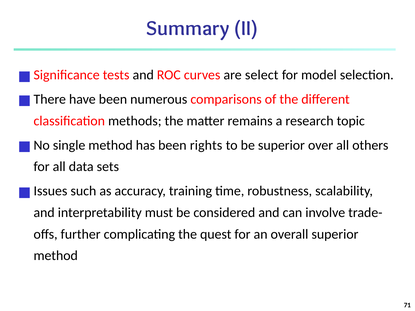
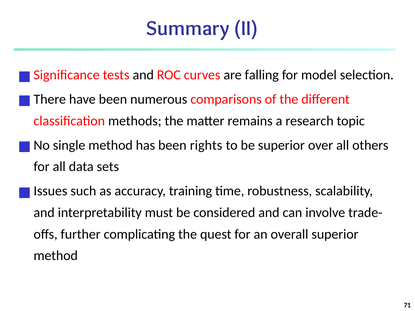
select: select -> falling
